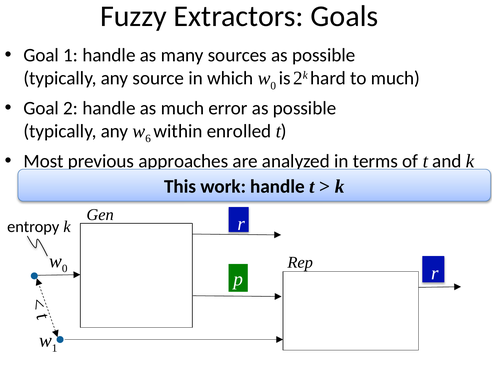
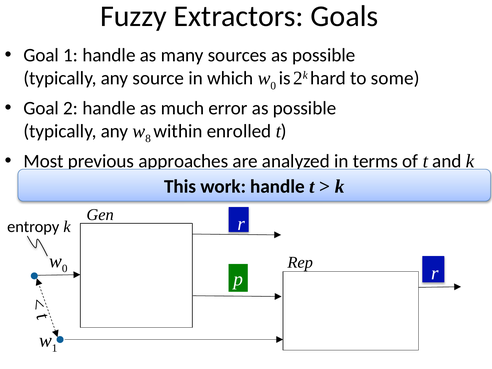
to much: much -> some
6: 6 -> 8
